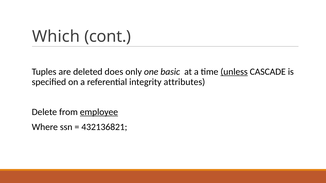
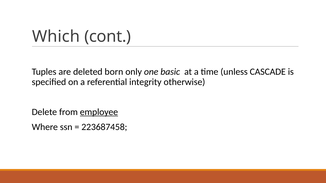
does: does -> born
unless underline: present -> none
attributes: attributes -> otherwise
432136821: 432136821 -> 223687458
